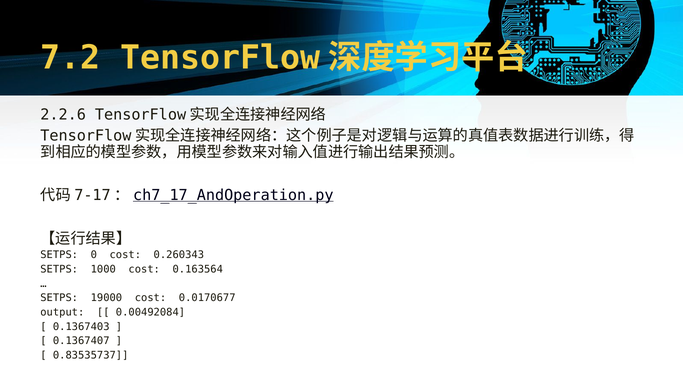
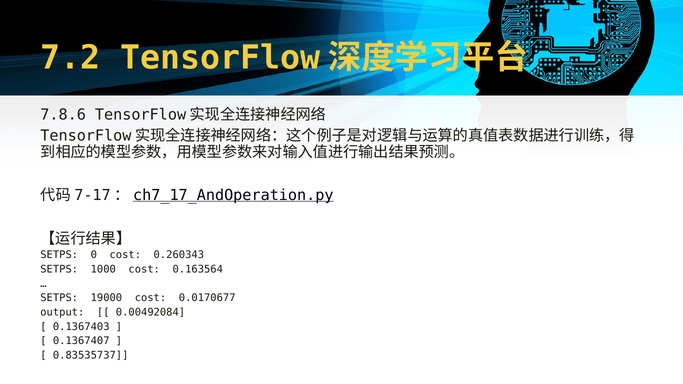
2.2.6: 2.2.6 -> 7.8.6
